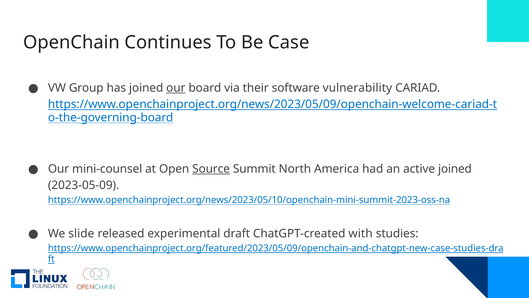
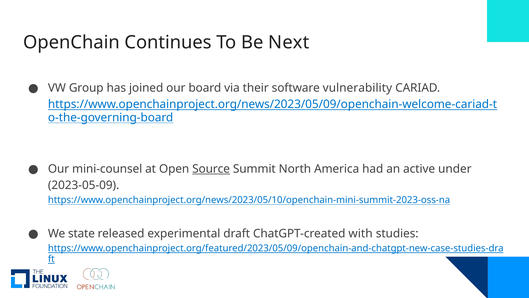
Case: Case -> Next
our at (176, 88) underline: present -> none
active joined: joined -> under
slide: slide -> state
